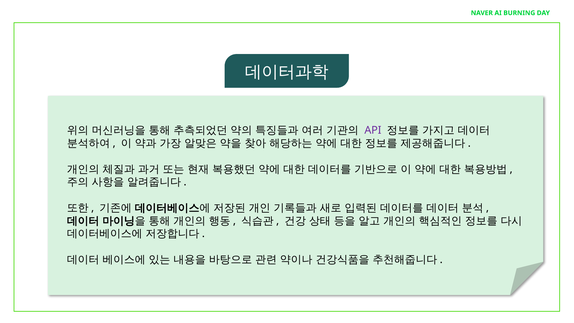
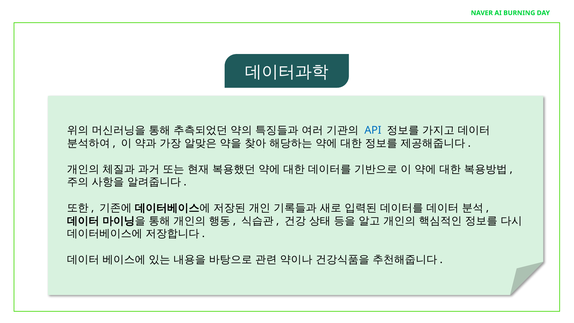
API colour: purple -> blue
